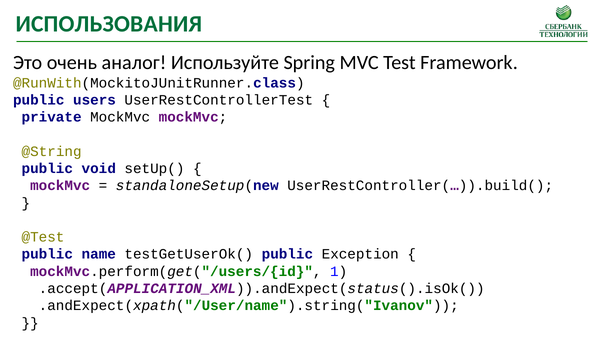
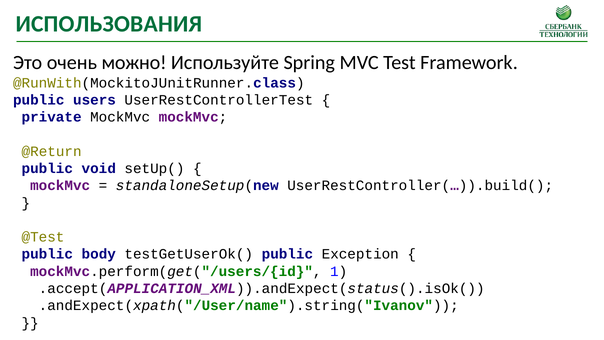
аналог: аналог -> можно
@String: @String -> @Return
name: name -> body
